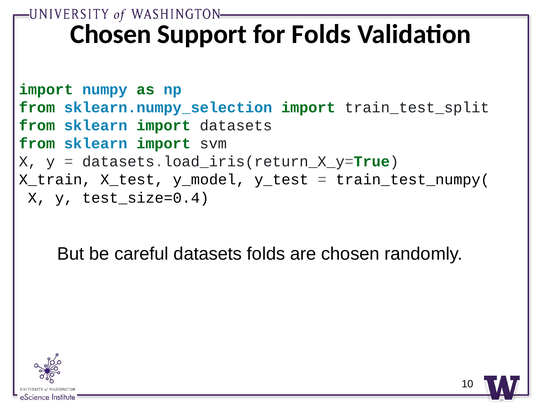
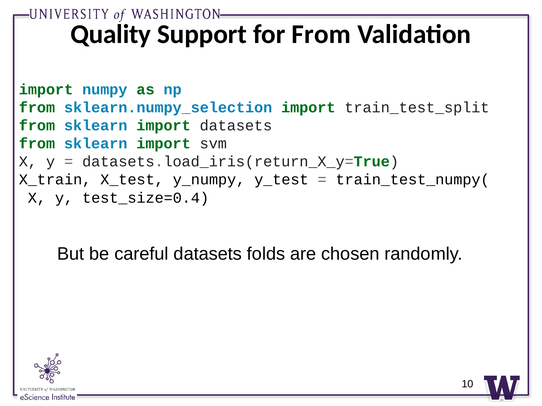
Chosen at (111, 34): Chosen -> Quality
for Folds: Folds -> From
y_model: y_model -> y_numpy
